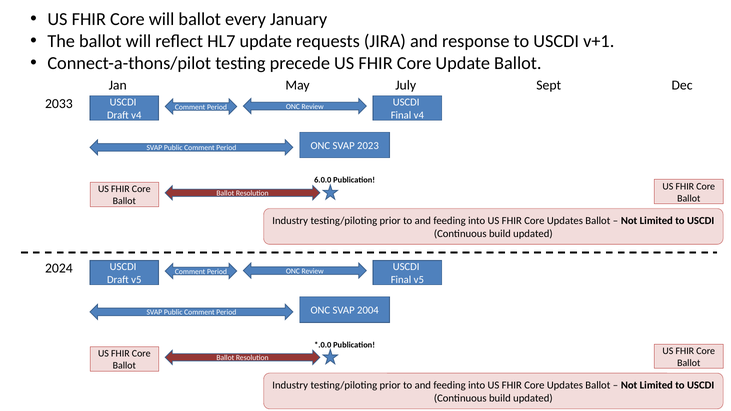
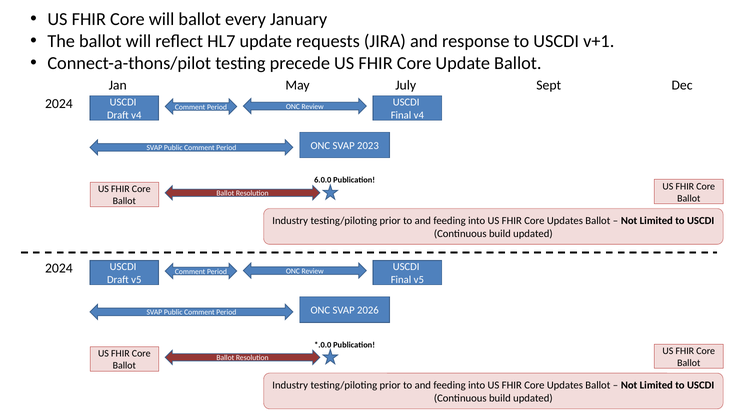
2033 at (59, 104): 2033 -> 2024
2004: 2004 -> 2026
